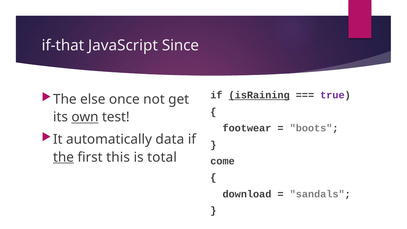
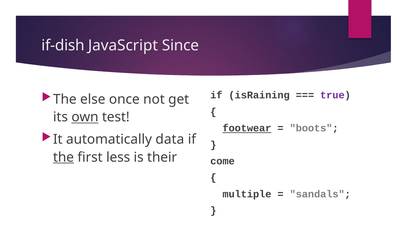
if-that: if-that -> if-dish
isRaining underline: present -> none
footwear underline: none -> present
this: this -> less
total: total -> their
download: download -> multiple
